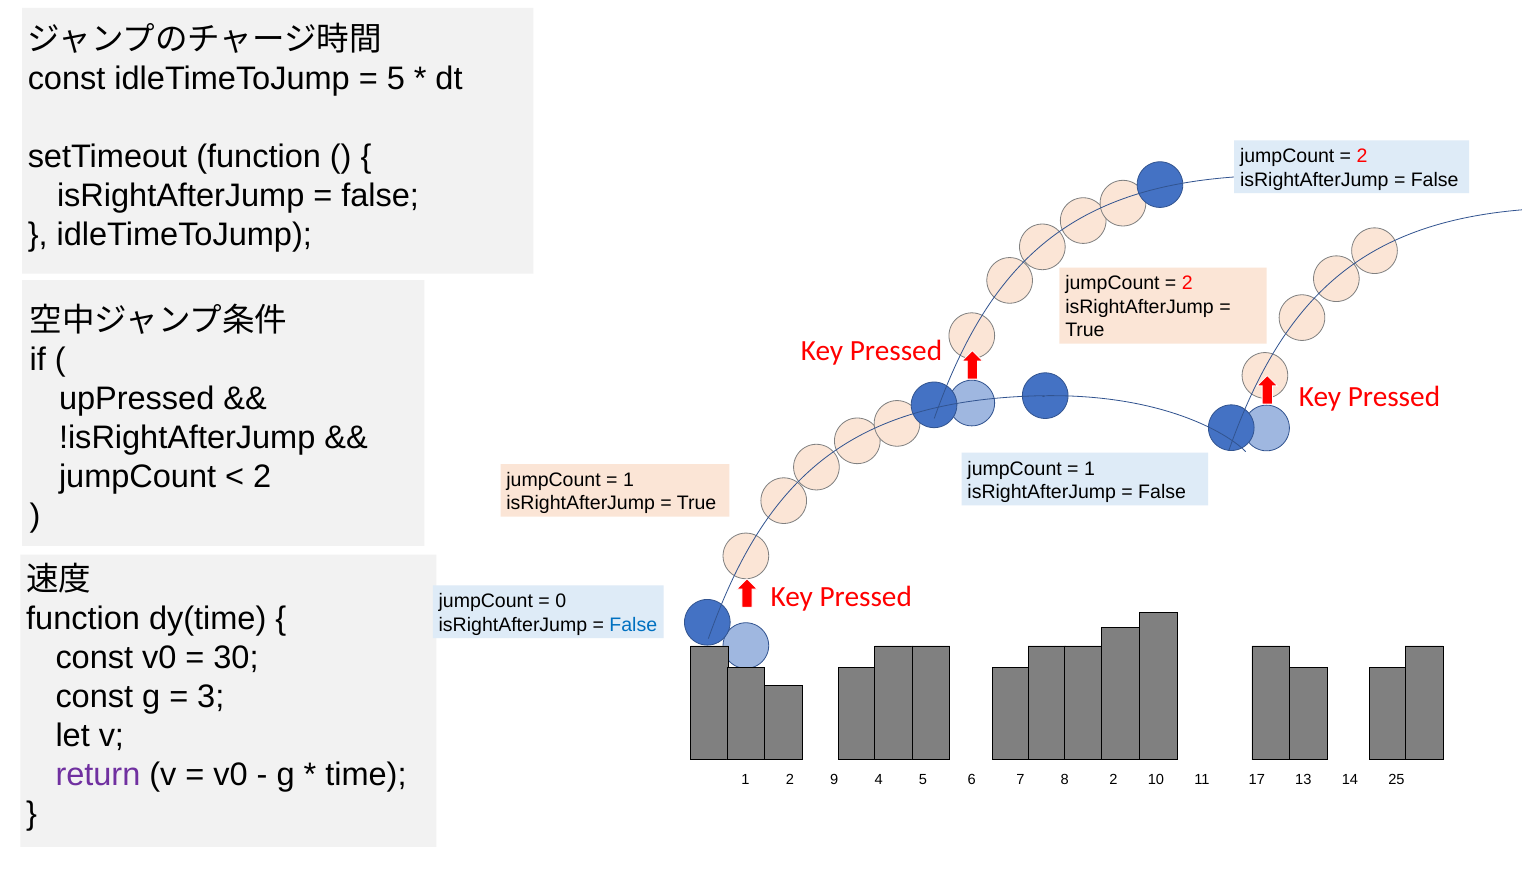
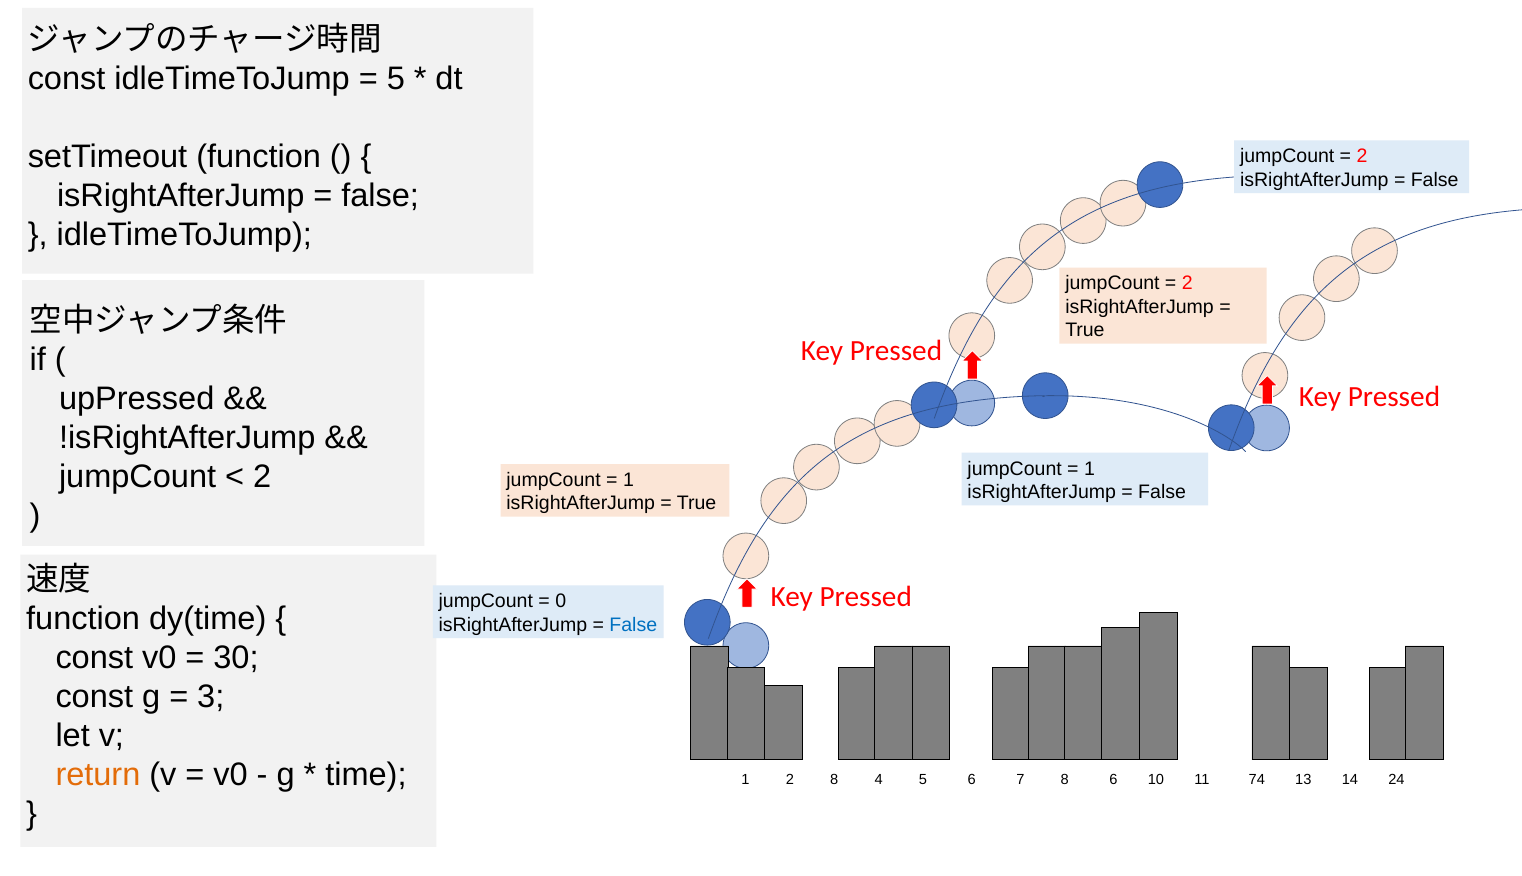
return colour: purple -> orange
2 9: 9 -> 8
8 2: 2 -> 6
17: 17 -> 74
25: 25 -> 24
